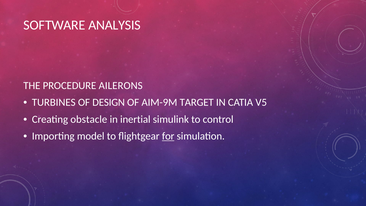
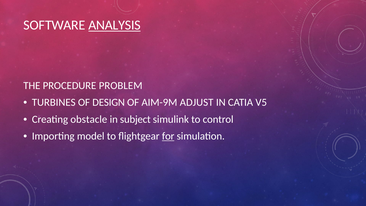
ANALYSIS underline: none -> present
AILERONS: AILERONS -> PROBLEM
TARGET: TARGET -> ADJUST
inertial: inertial -> subject
